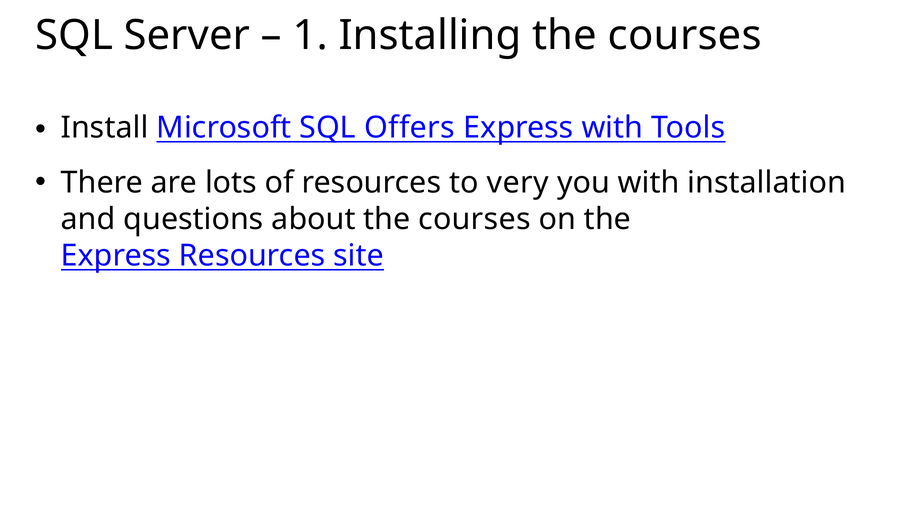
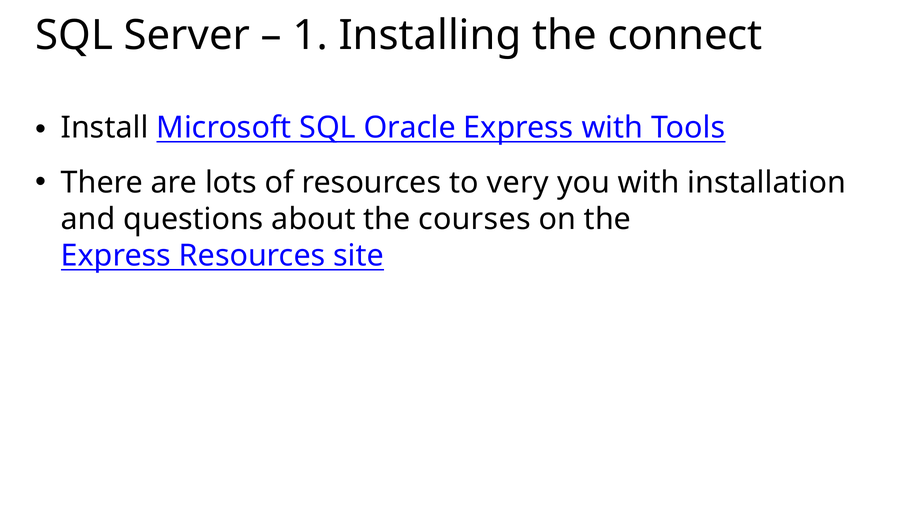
Installing the courses: courses -> connect
Offers: Offers -> Oracle
